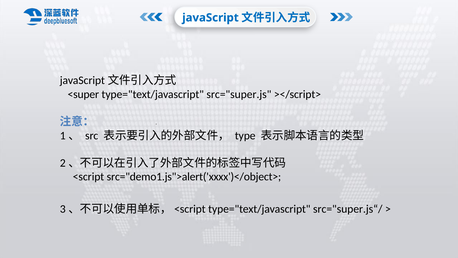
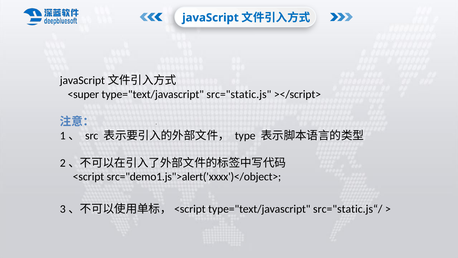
src="super.js: src="super.js -> src="static.js
src="super.js“/: src="super.js“/ -> src="static.js“/
